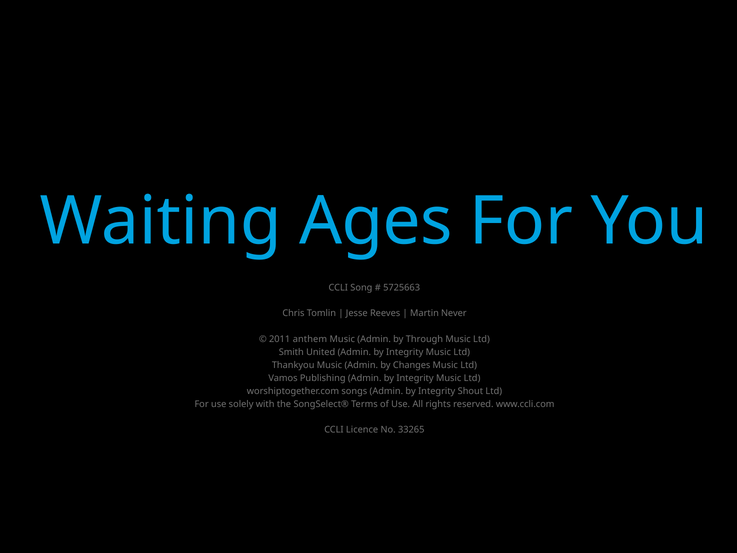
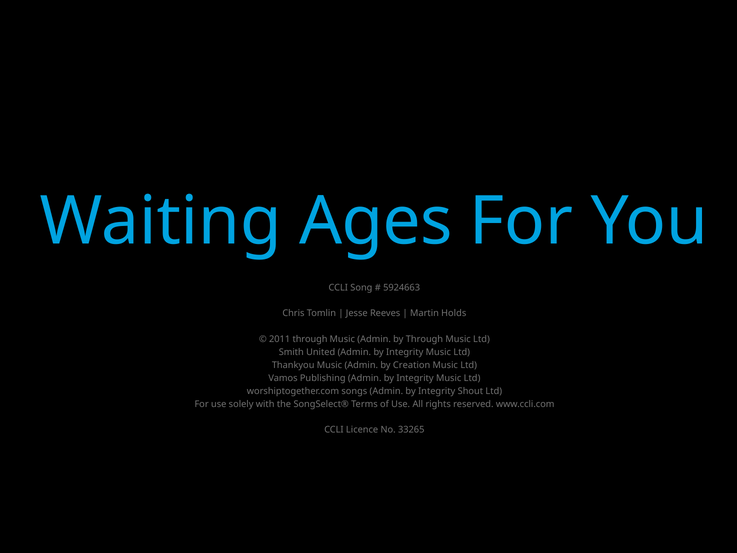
5725663: 5725663 -> 5924663
Never: Never -> Holds
2011 anthem: anthem -> through
Changes: Changes -> Creation
